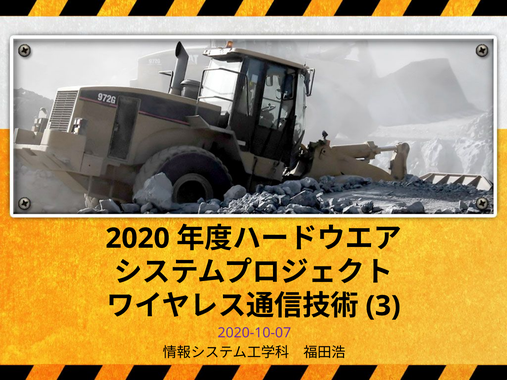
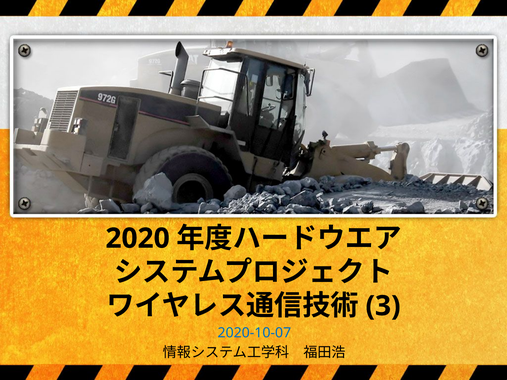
2020-10-07 colour: purple -> blue
